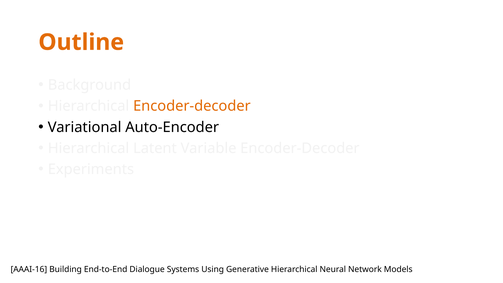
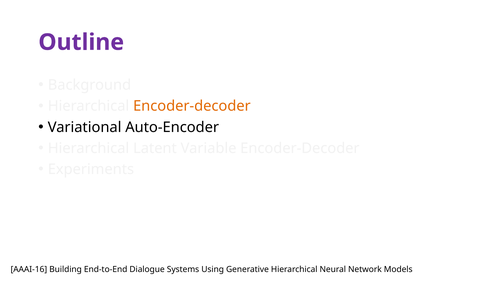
Outline colour: orange -> purple
